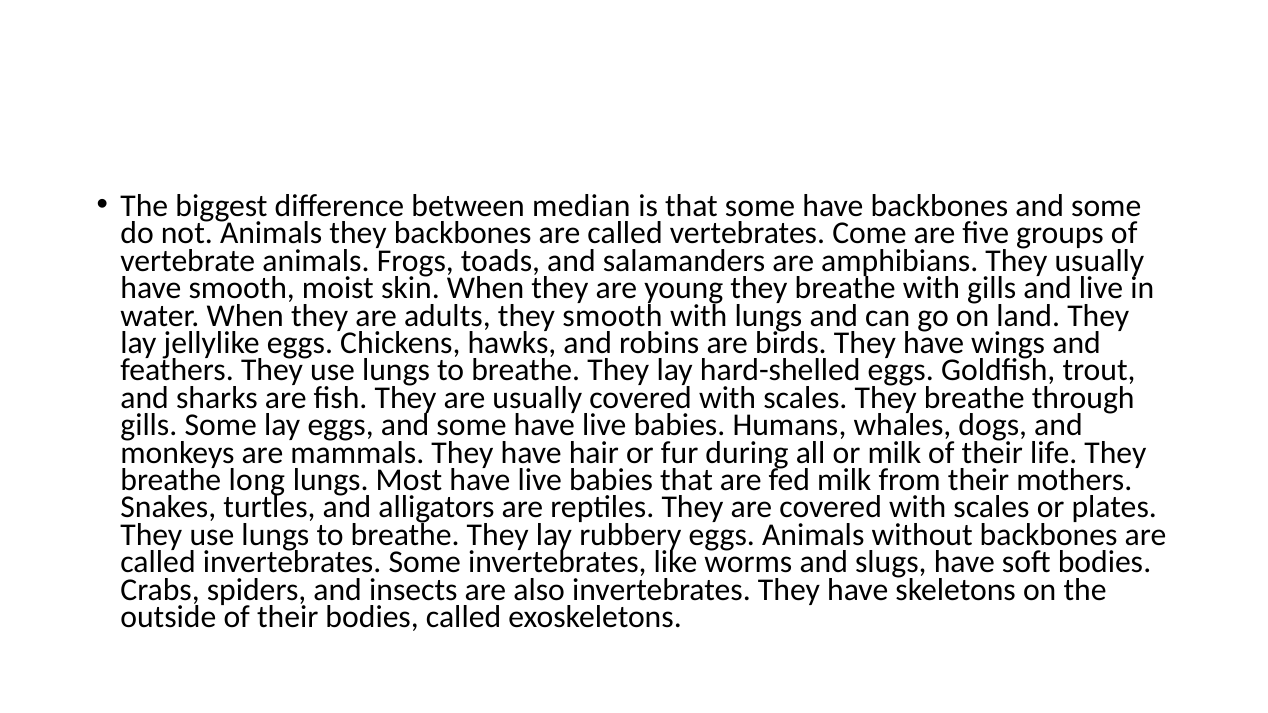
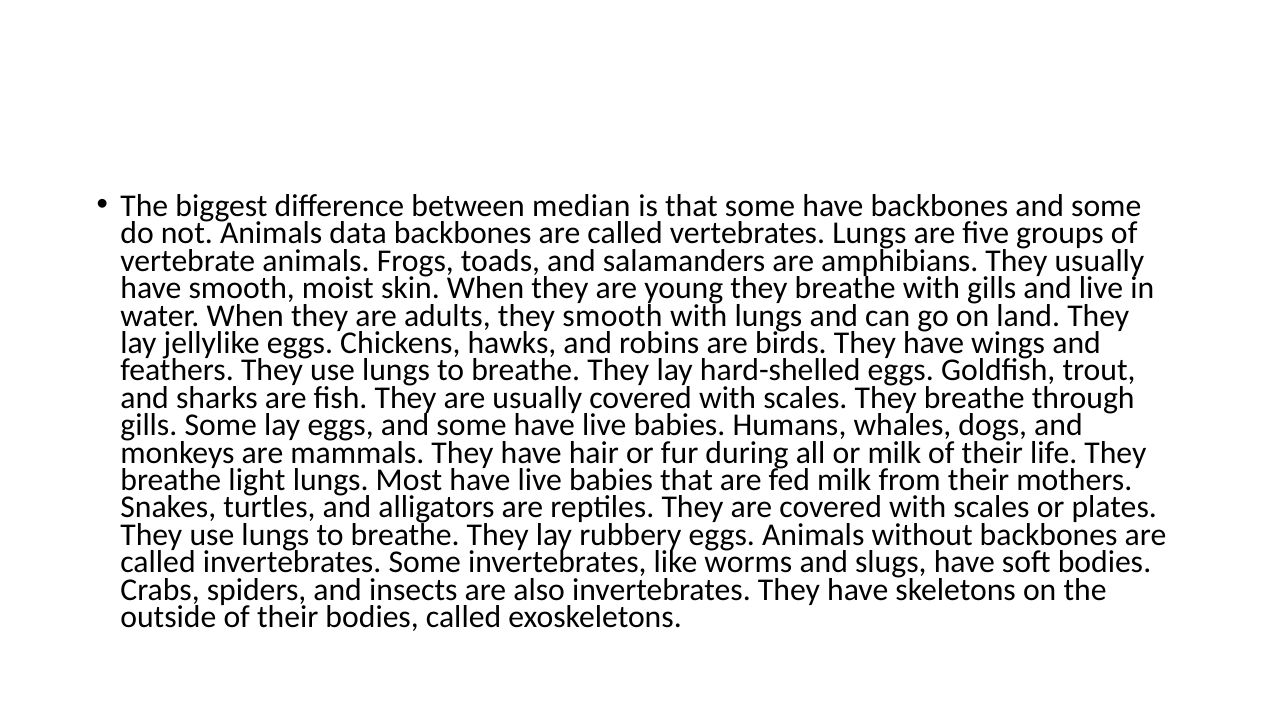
Animals they: they -> data
vertebrates Come: Come -> Lungs
long: long -> light
